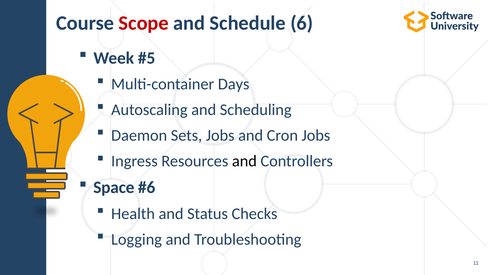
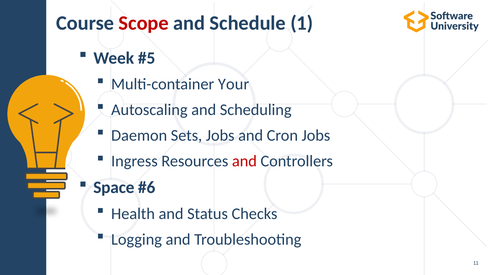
6: 6 -> 1
Days: Days -> Your
and at (244, 161) colour: black -> red
